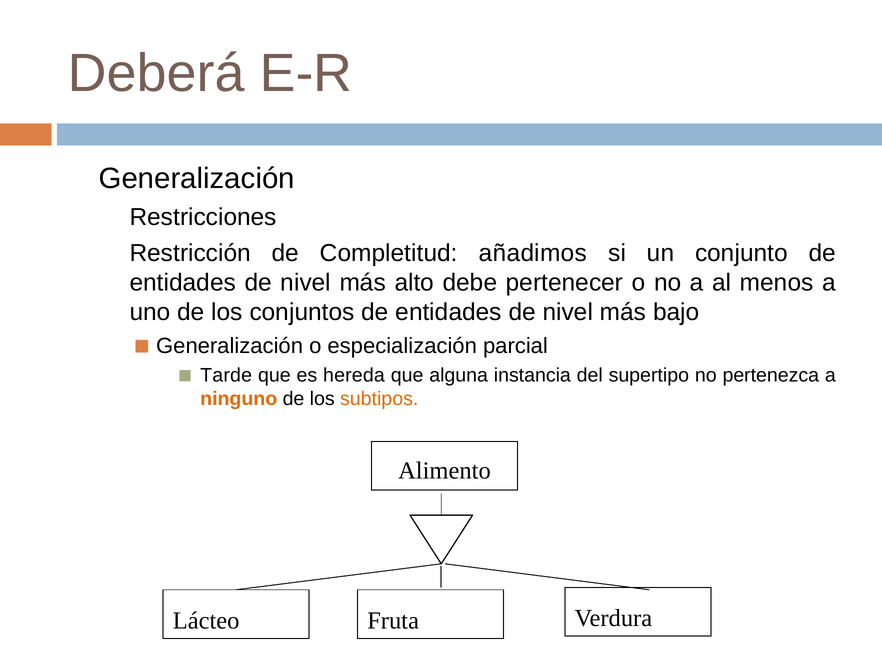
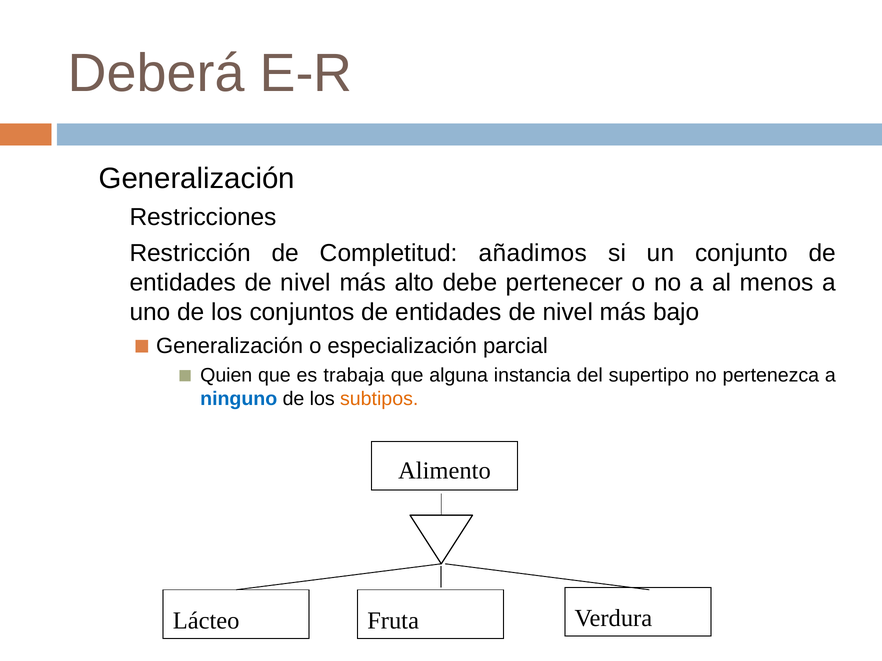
Tarde: Tarde -> Quien
hereda: hereda -> trabaja
ninguno colour: orange -> blue
